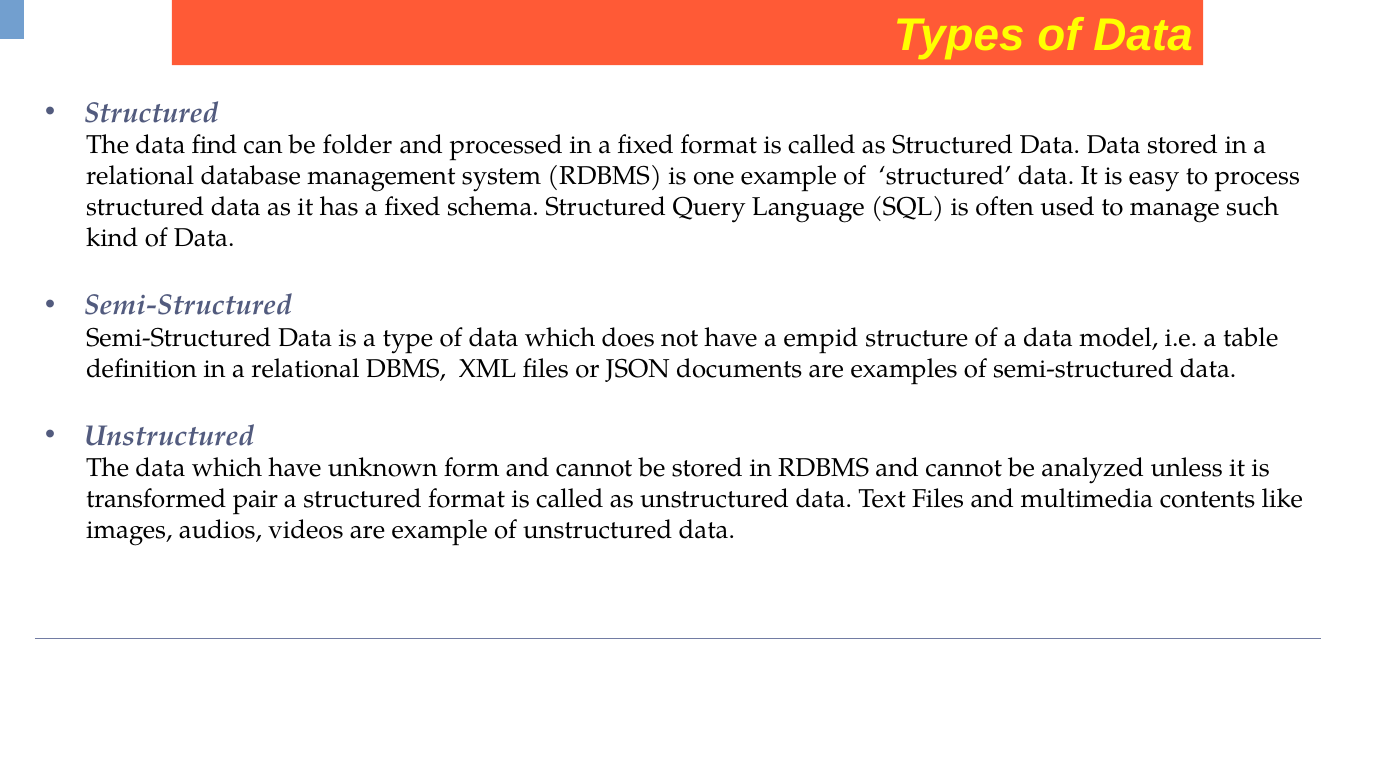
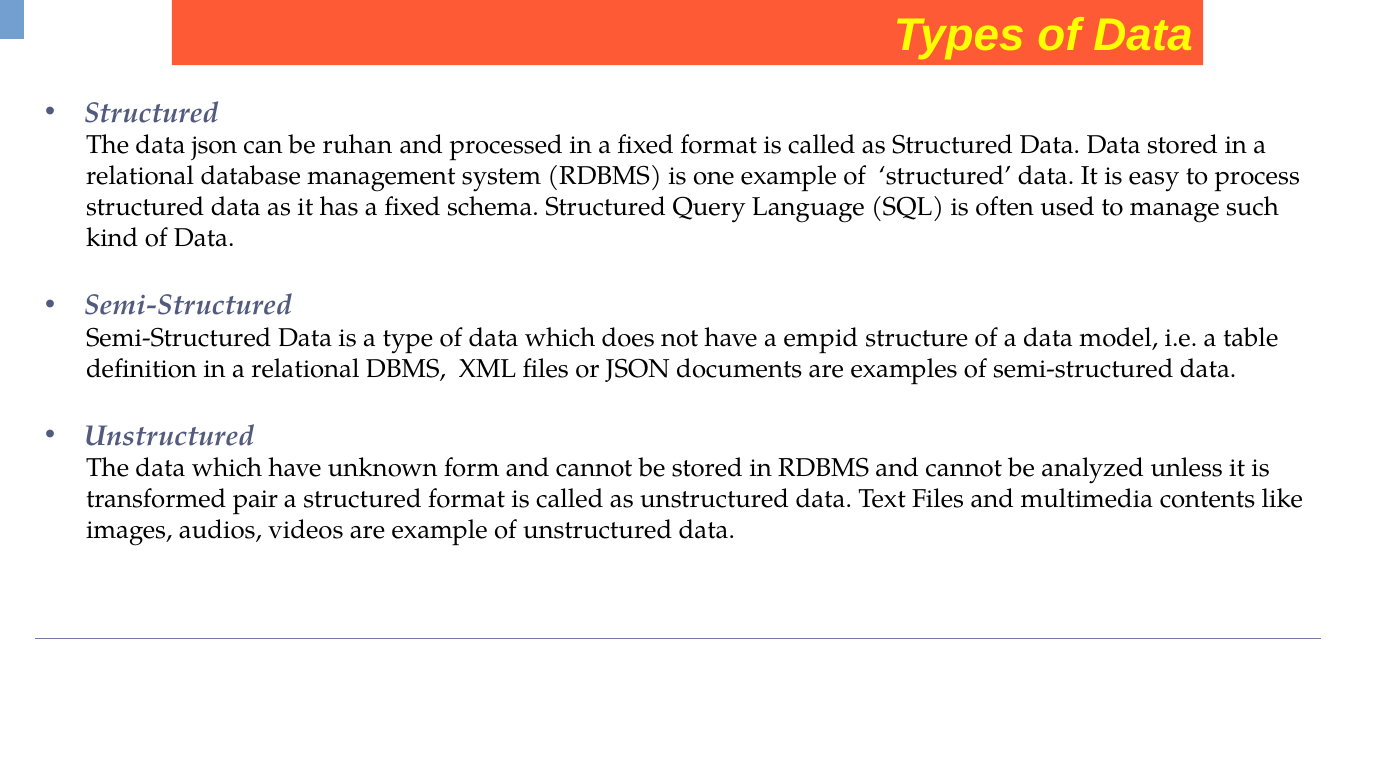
data find: find -> json
folder: folder -> ruhan
